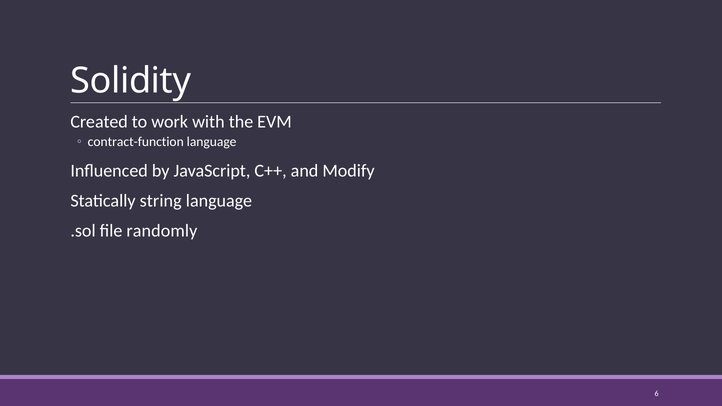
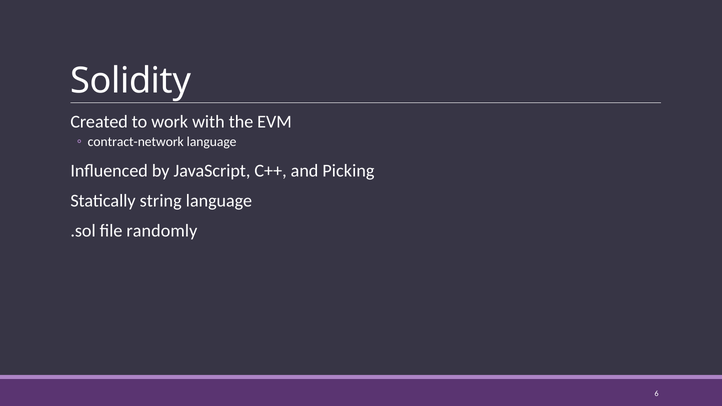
contract-function: contract-function -> contract-network
Modify: Modify -> Picking
